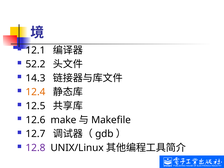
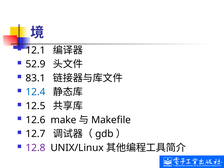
52.2: 52.2 -> 52.9
14.3: 14.3 -> 83.1
12.4 colour: orange -> blue
